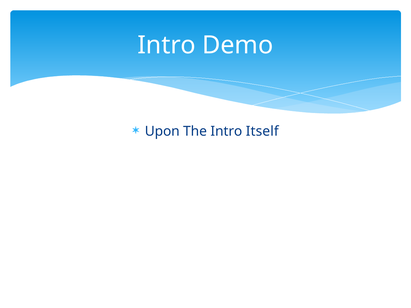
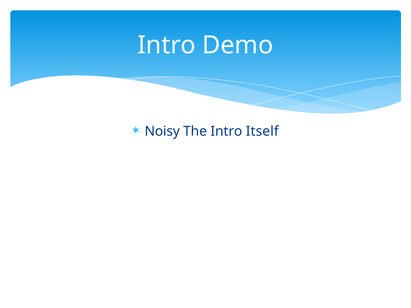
Upon: Upon -> Noisy
